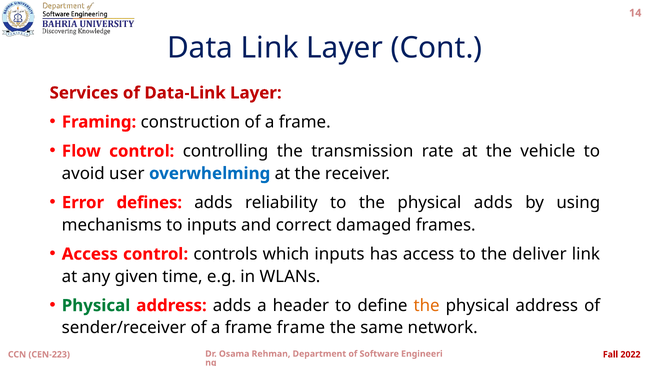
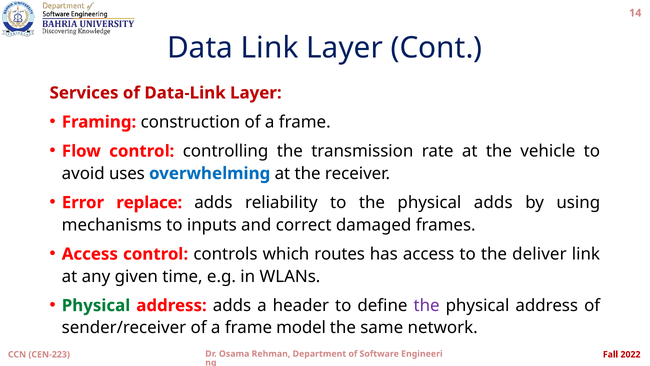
user: user -> uses
defines: defines -> replace
which inputs: inputs -> routes
the at (427, 305) colour: orange -> purple
frame frame: frame -> model
